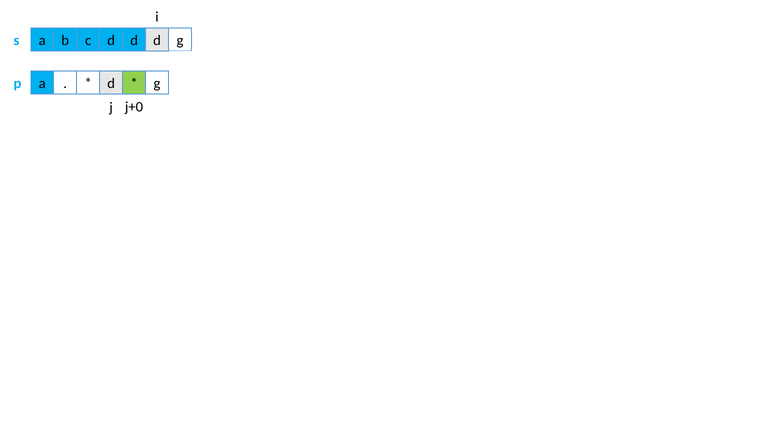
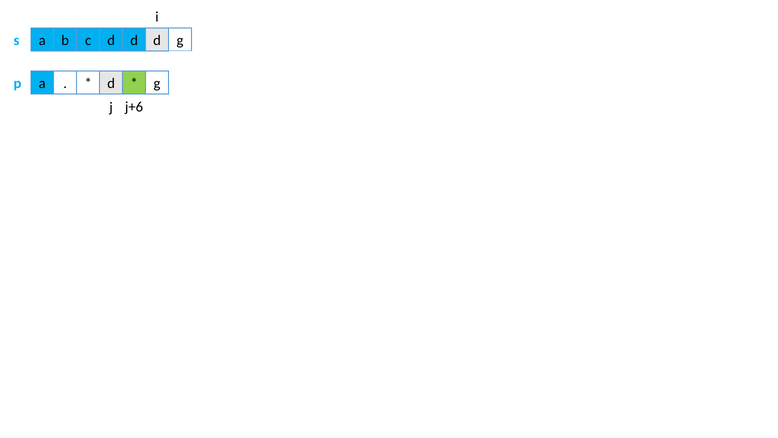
j+0: j+0 -> j+6
